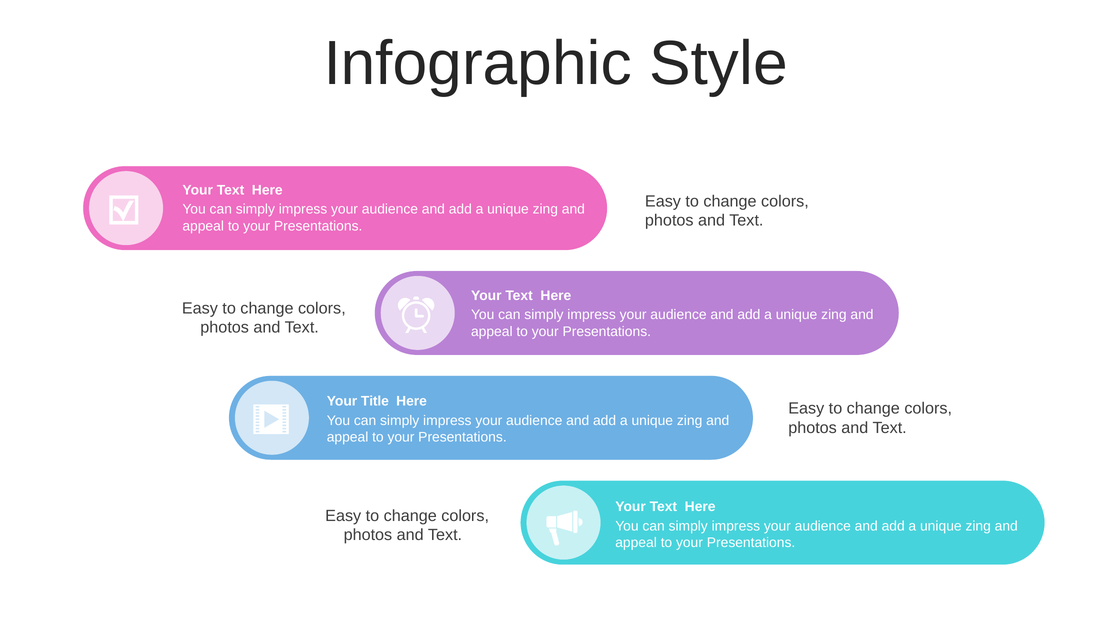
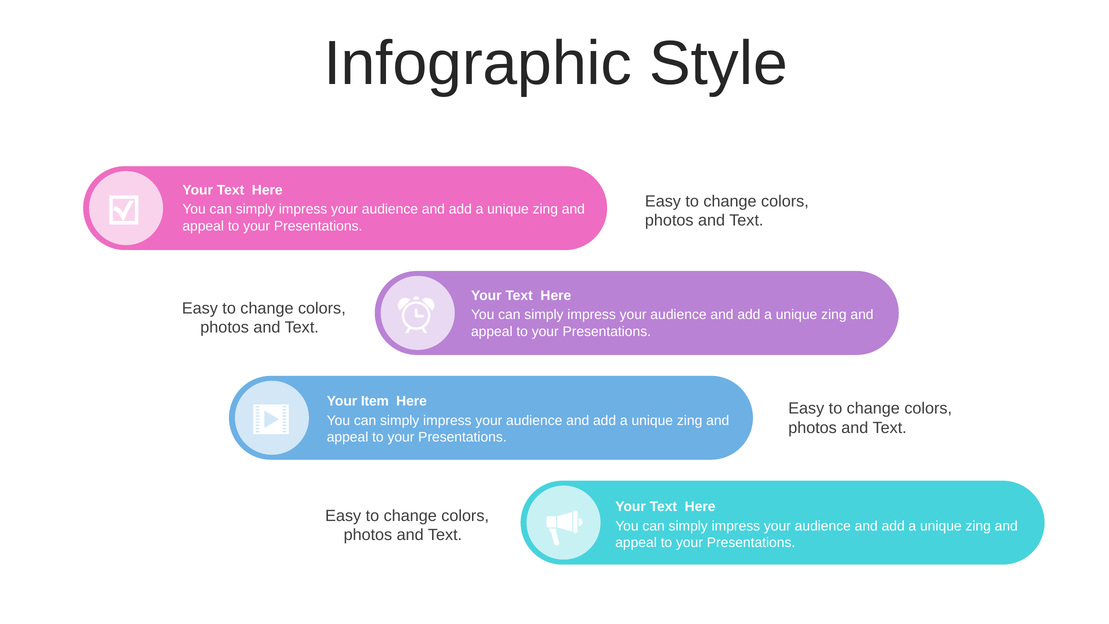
Title: Title -> Item
